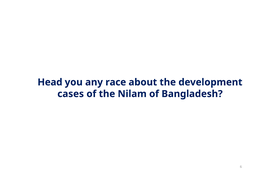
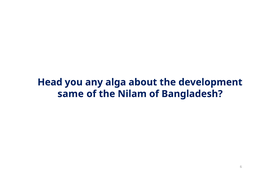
race: race -> alga
cases: cases -> same
